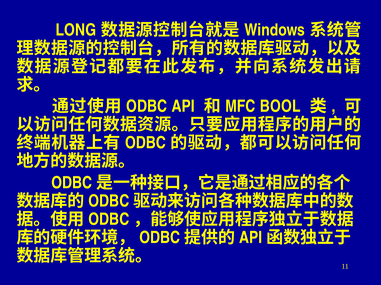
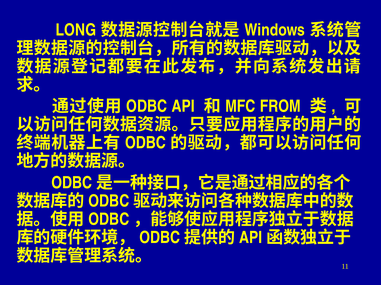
BOOL: BOOL -> FROM
